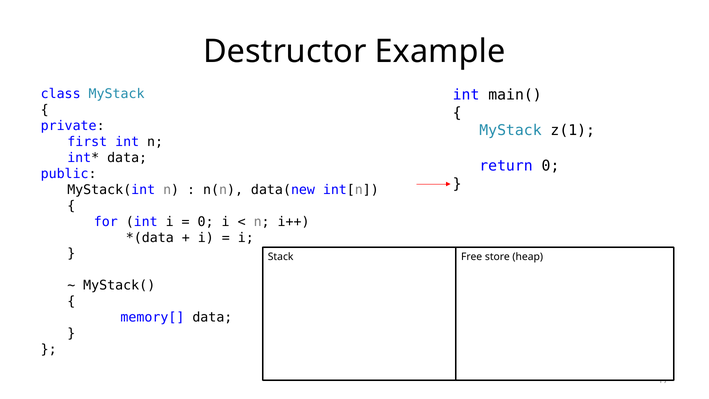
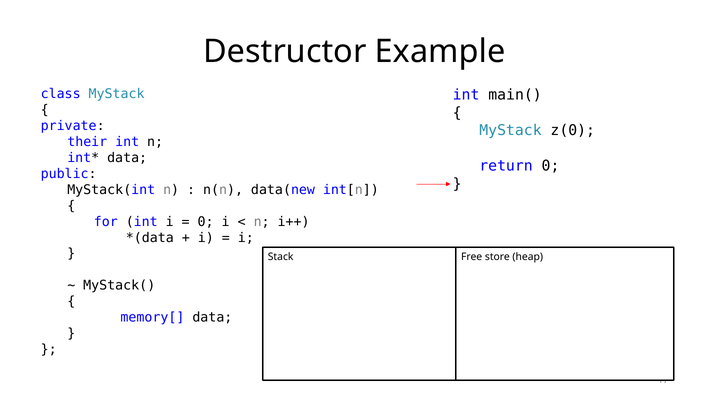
z(1: z(1 -> z(0
first: first -> their
